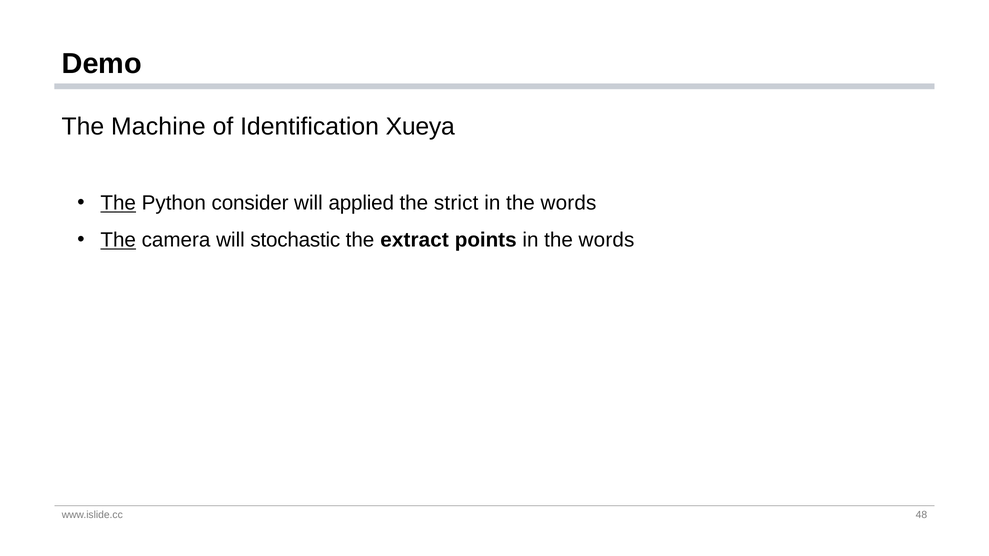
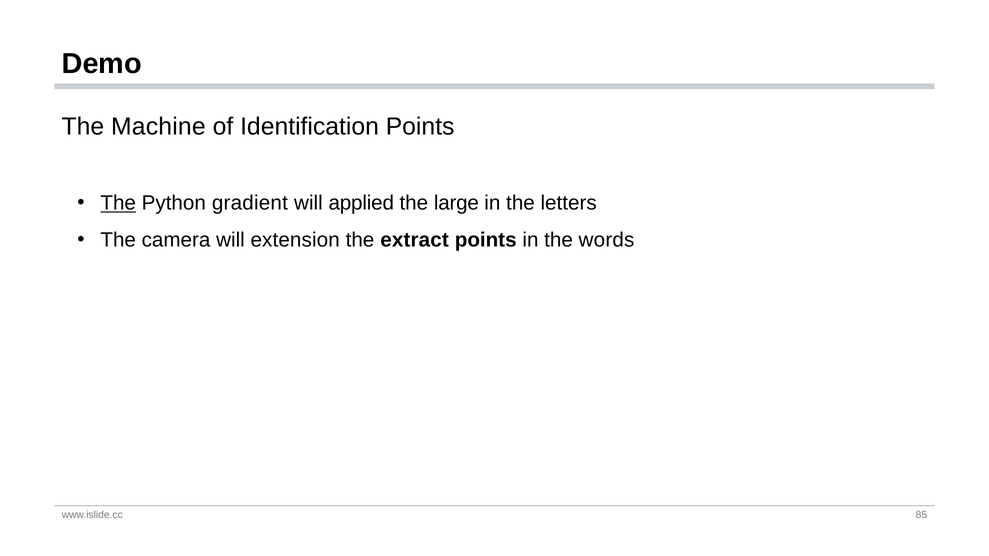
Identification Xueya: Xueya -> Points
consider: consider -> gradient
strict: strict -> large
words at (569, 203): words -> letters
The at (118, 240) underline: present -> none
stochastic: stochastic -> extension
48: 48 -> 85
